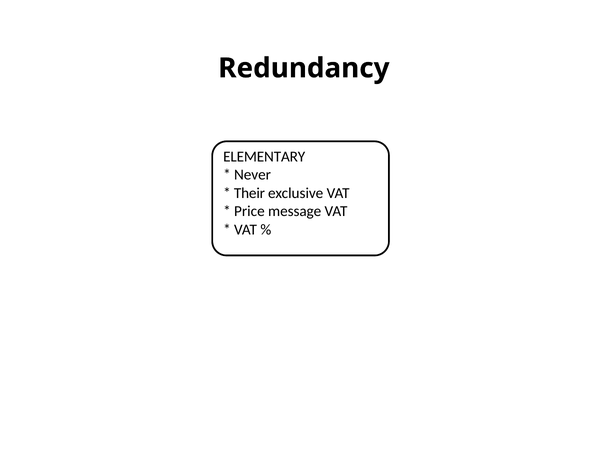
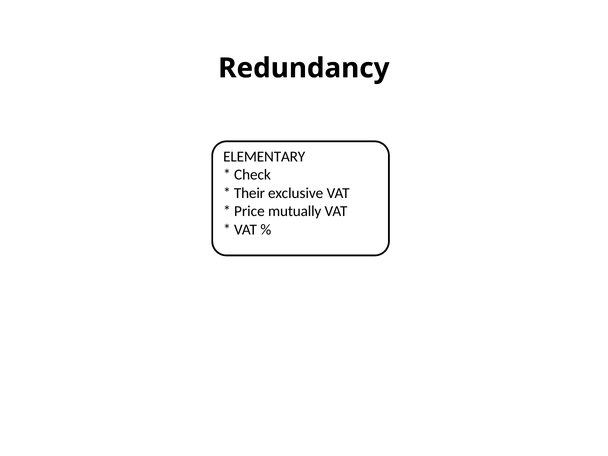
Never: Never -> Check
message: message -> mutually
